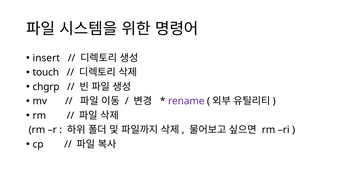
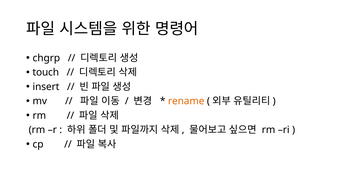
insert: insert -> chgrp
chgrp: chgrp -> insert
rename colour: purple -> orange
